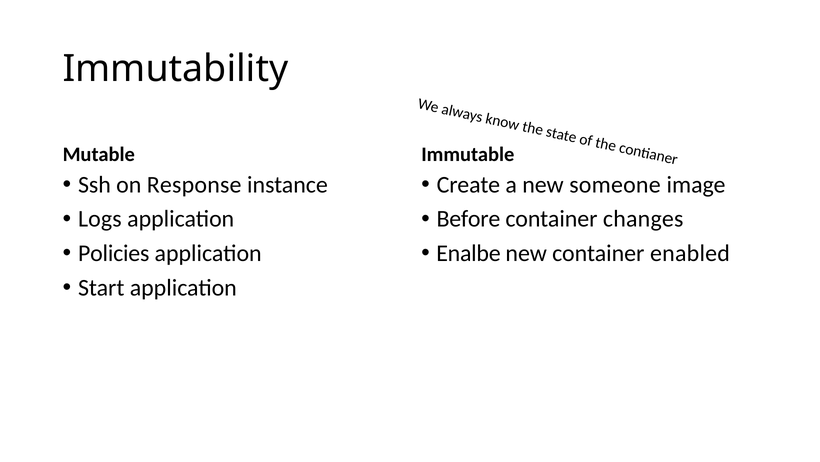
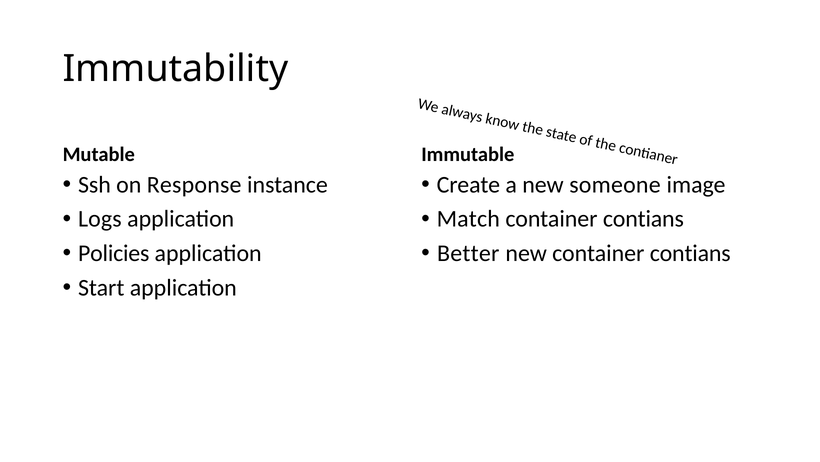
Before: Before -> Match
changes at (643, 219): changes -> contians
Enalbe: Enalbe -> Better
new container enabled: enabled -> contians
